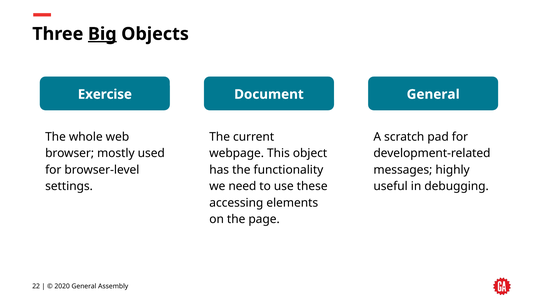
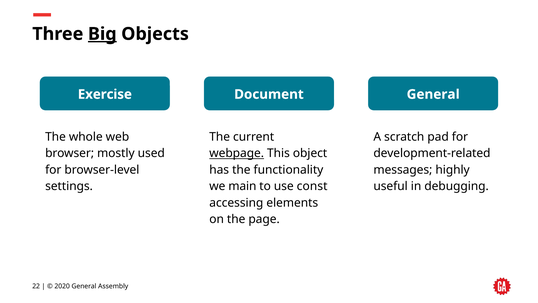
webpage underline: none -> present
need: need -> main
these: these -> const
